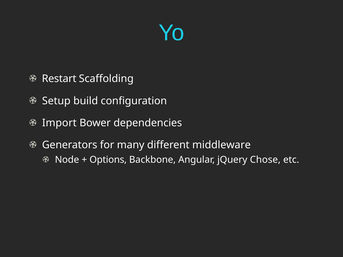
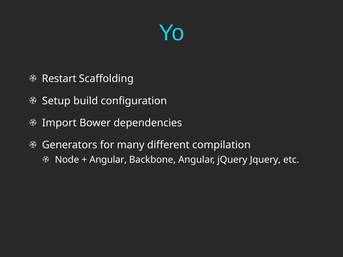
middleware: middleware -> compilation
Options at (108, 160): Options -> Angular
jQuery Chose: Chose -> Jquery
